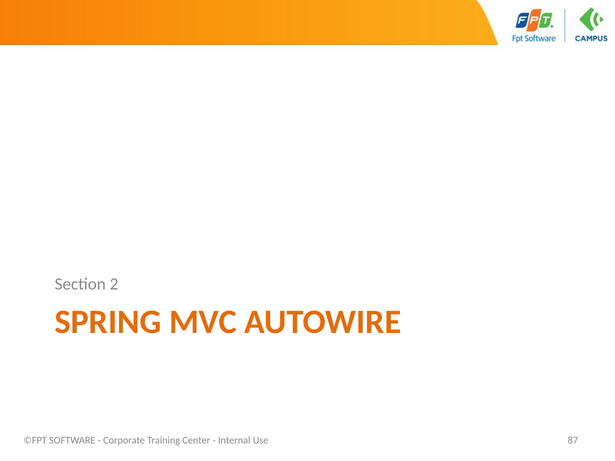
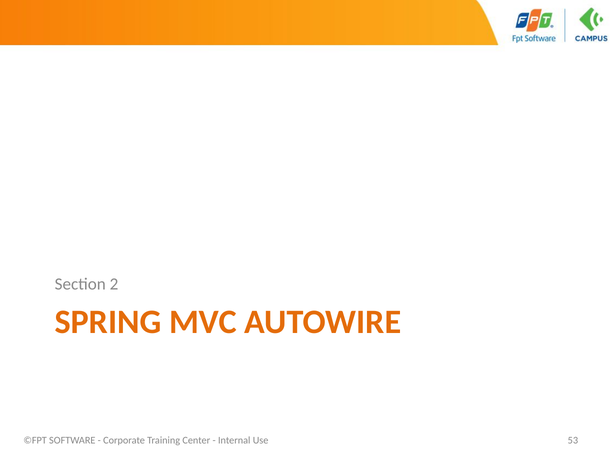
87: 87 -> 53
